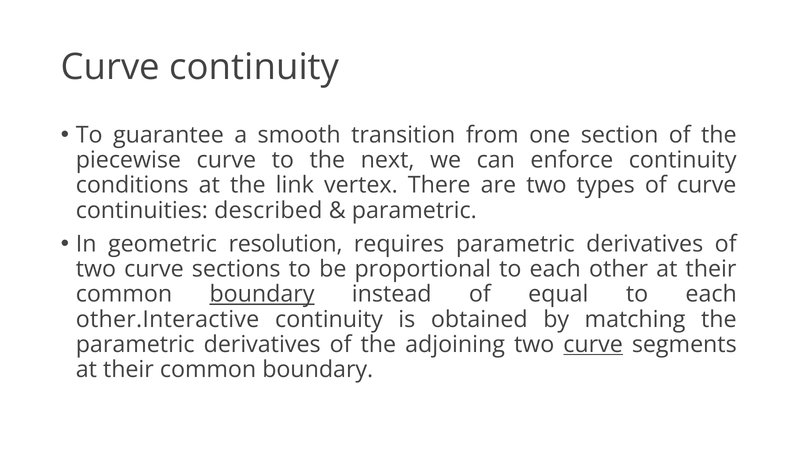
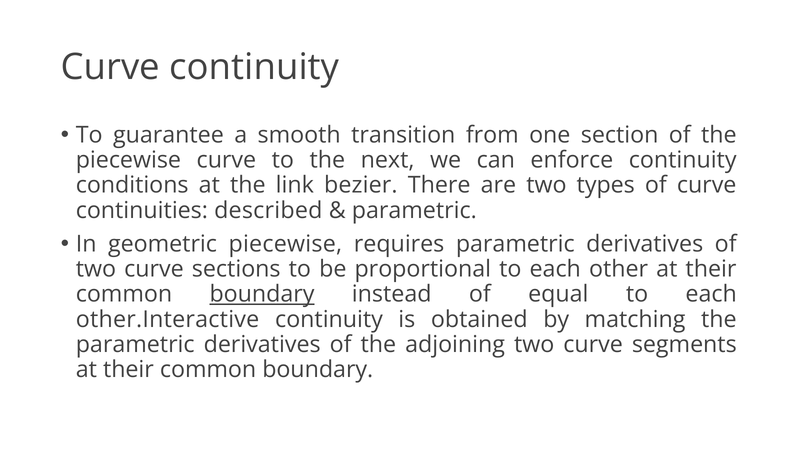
vertex: vertex -> bezier
geometric resolution: resolution -> piecewise
curve at (593, 344) underline: present -> none
